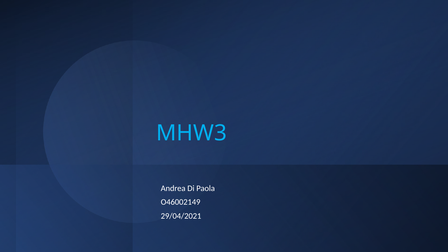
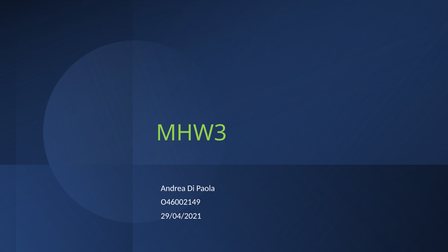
MHW3 colour: light blue -> light green
